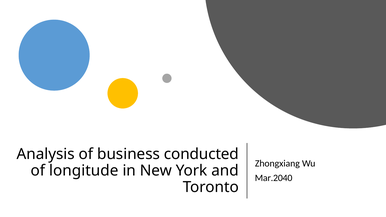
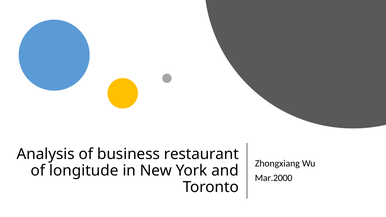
conducted: conducted -> restaurant
Mar.2040: Mar.2040 -> Mar.2000
